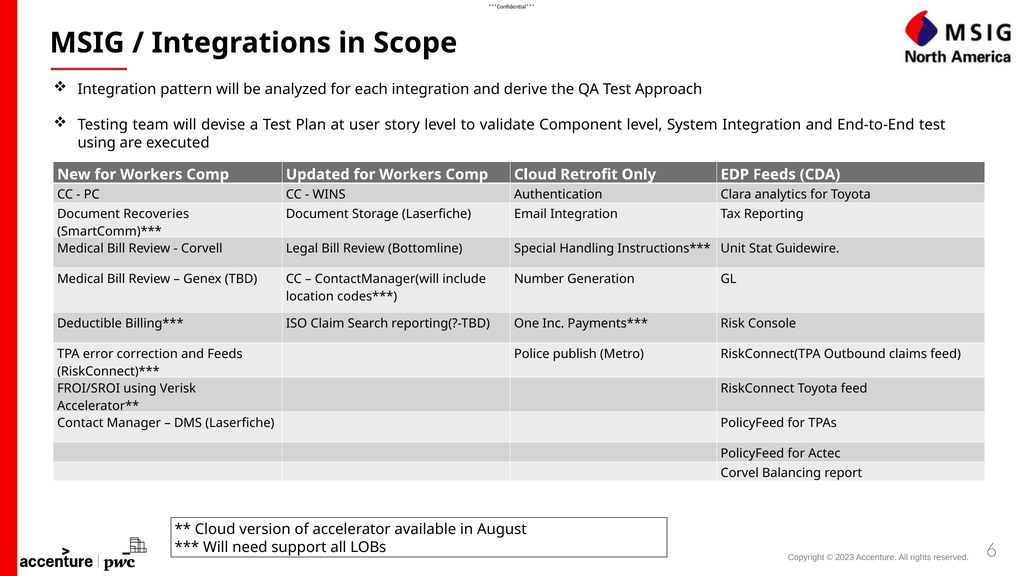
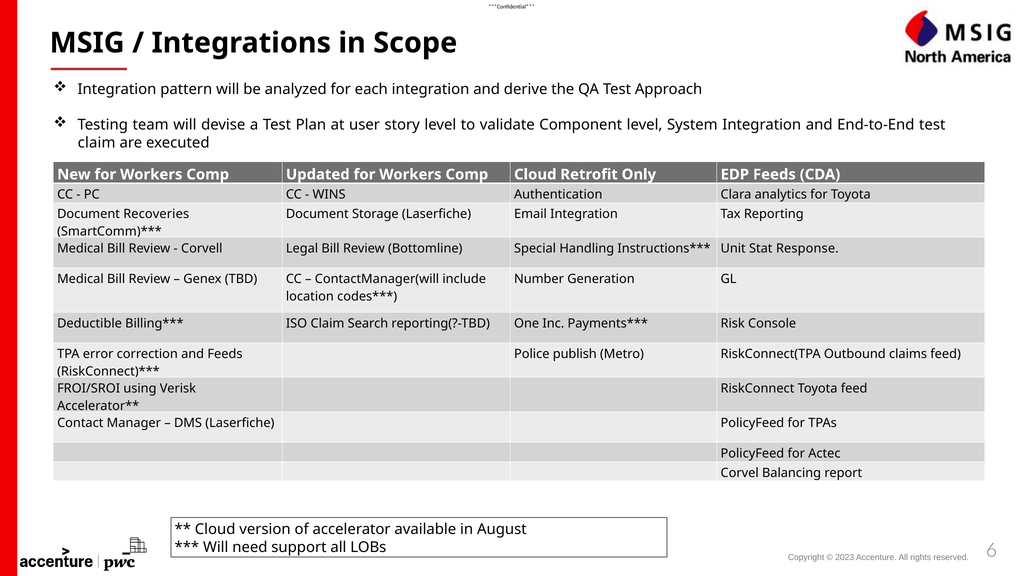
using at (97, 143): using -> claim
Guidewire: Guidewire -> Response
